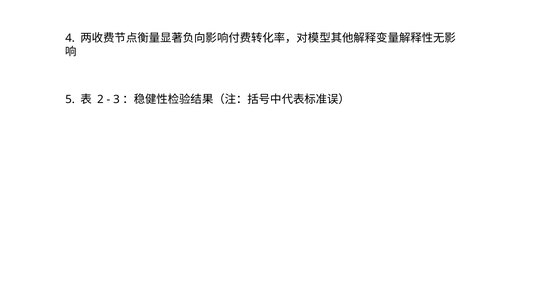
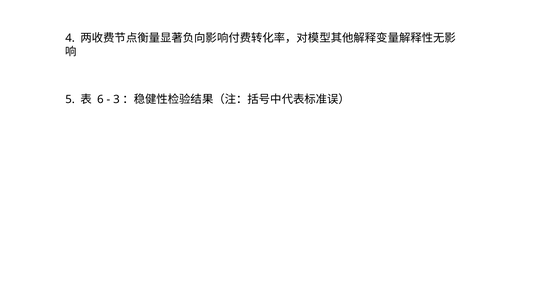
2: 2 -> 6
